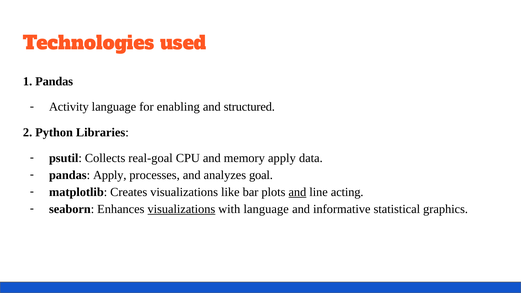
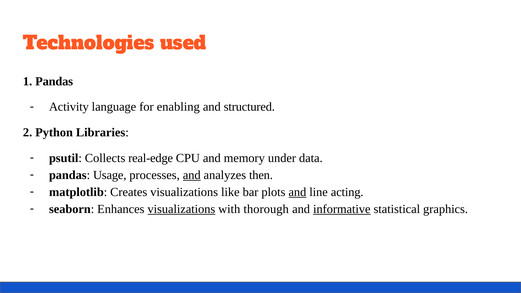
real-goal: real-goal -> real-edge
memory apply: apply -> under
pandas Apply: Apply -> Usage
and at (192, 175) underline: none -> present
goal: goal -> then
with language: language -> thorough
informative underline: none -> present
